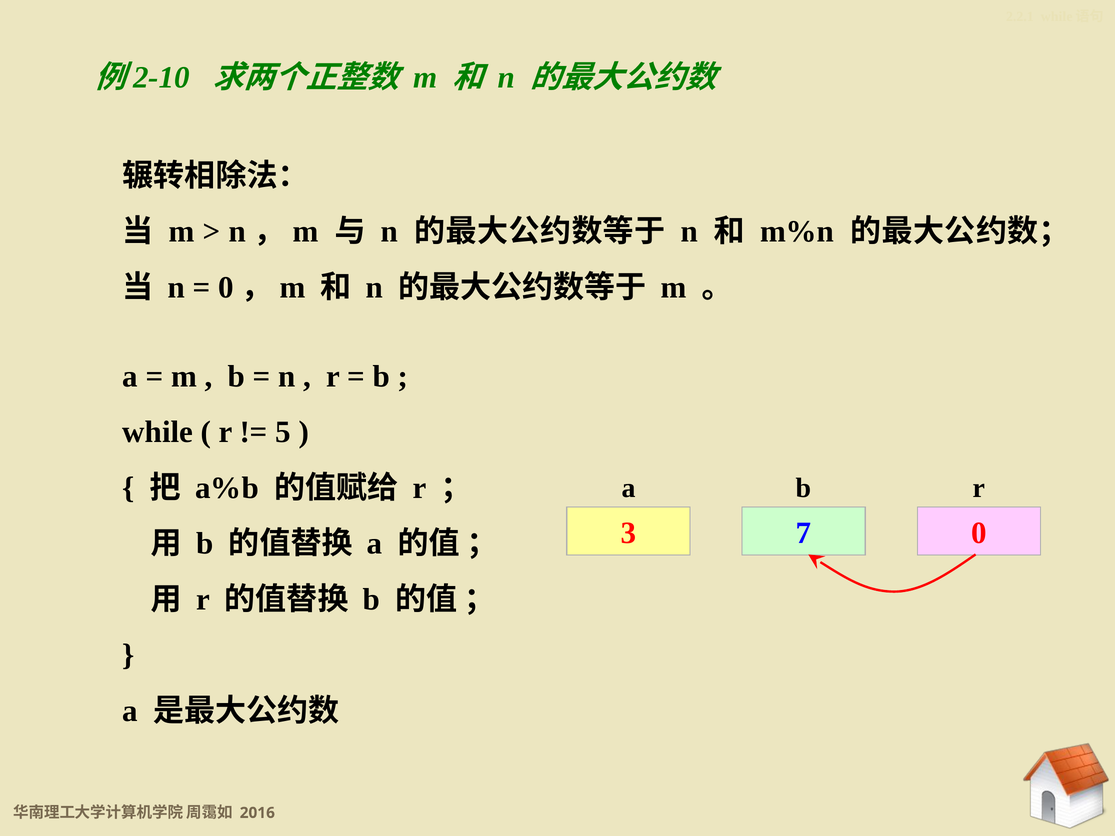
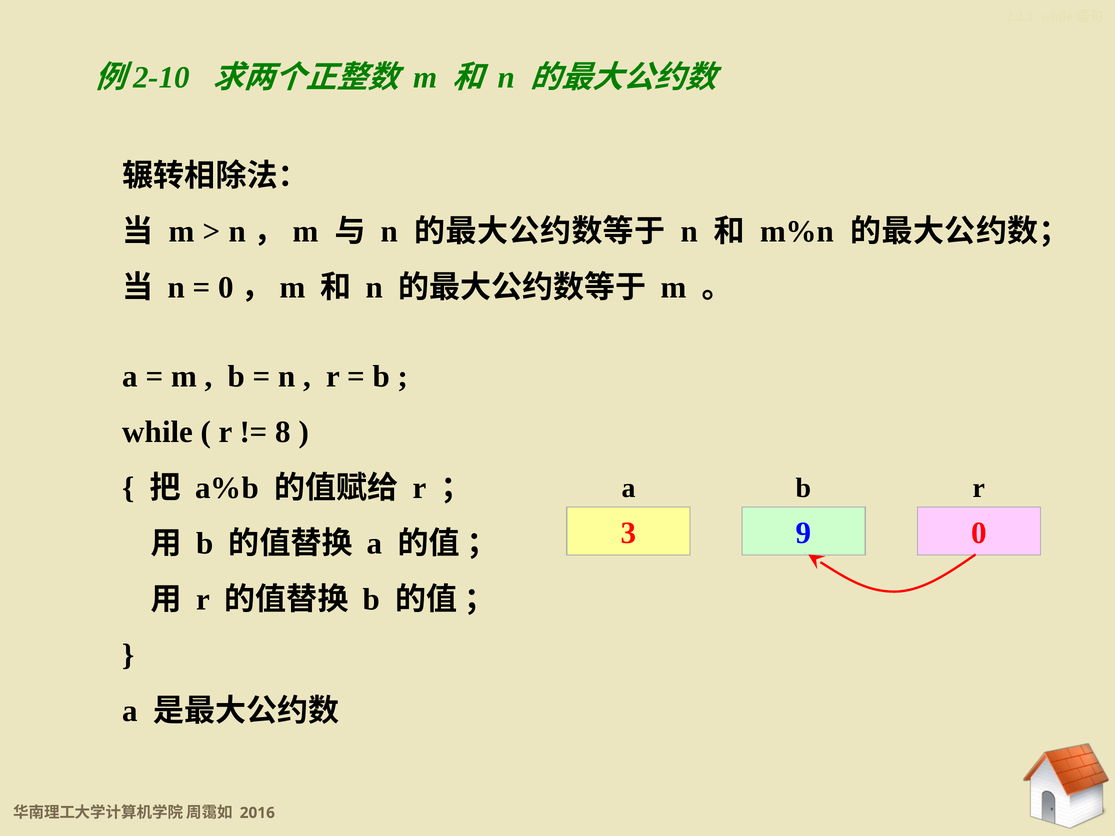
5: 5 -> 8
7: 7 -> 9
